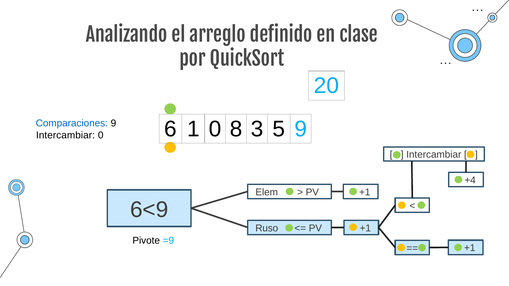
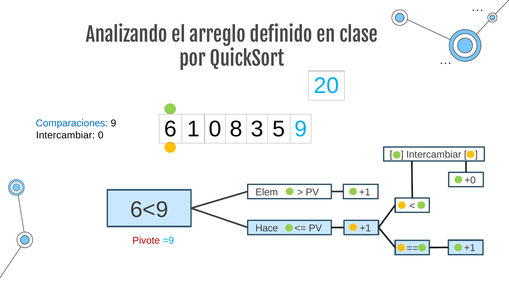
+4: +4 -> +0
Ruso: Ruso -> Hace
Pivote colour: black -> red
